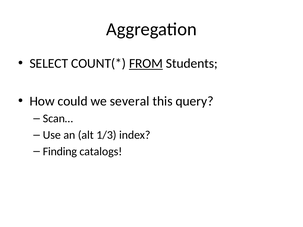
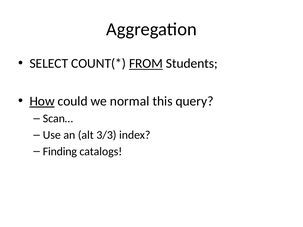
How underline: none -> present
several: several -> normal
1/3: 1/3 -> 3/3
